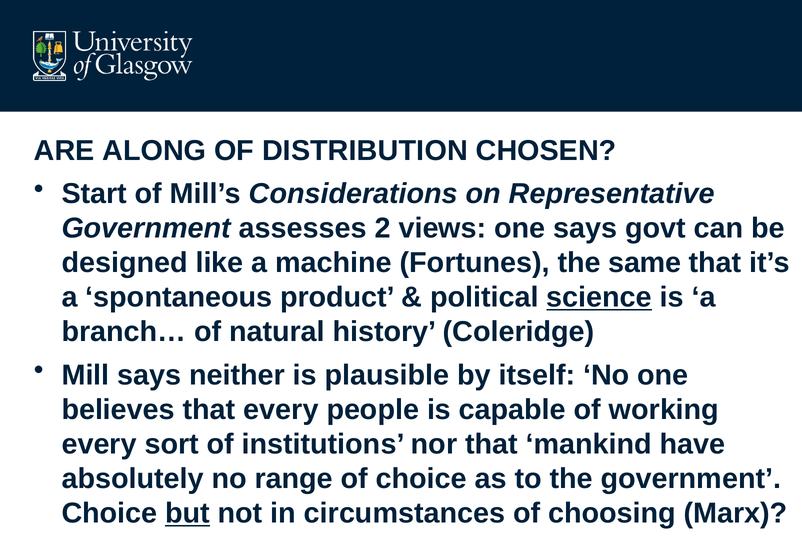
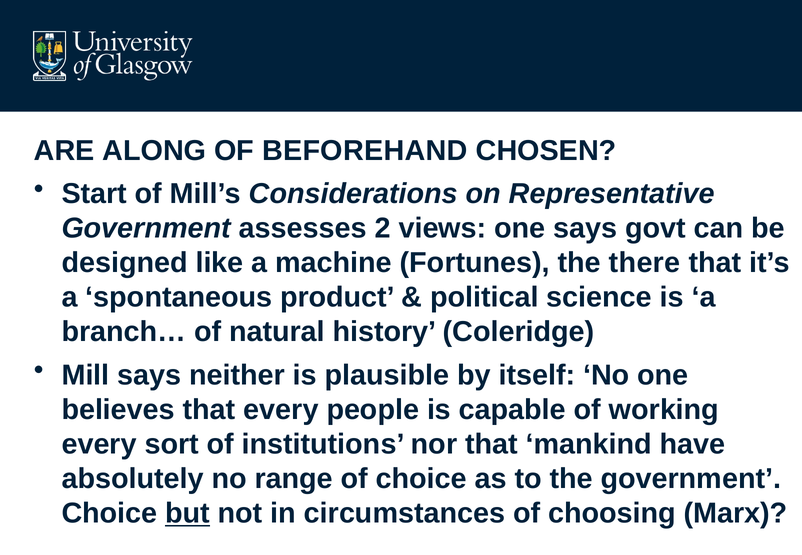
DISTRIBUTION: DISTRIBUTION -> BEFOREHAND
same: same -> there
science underline: present -> none
